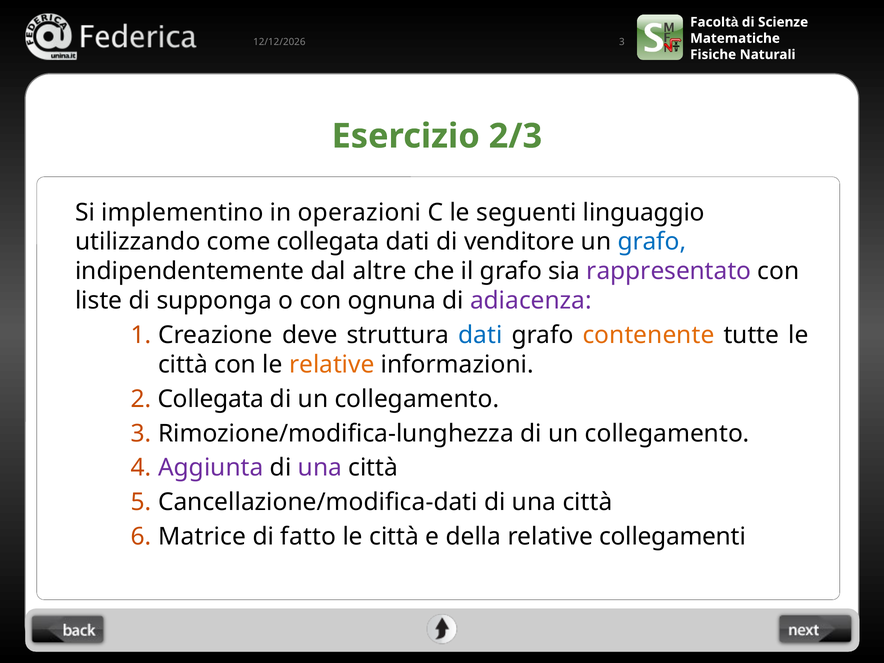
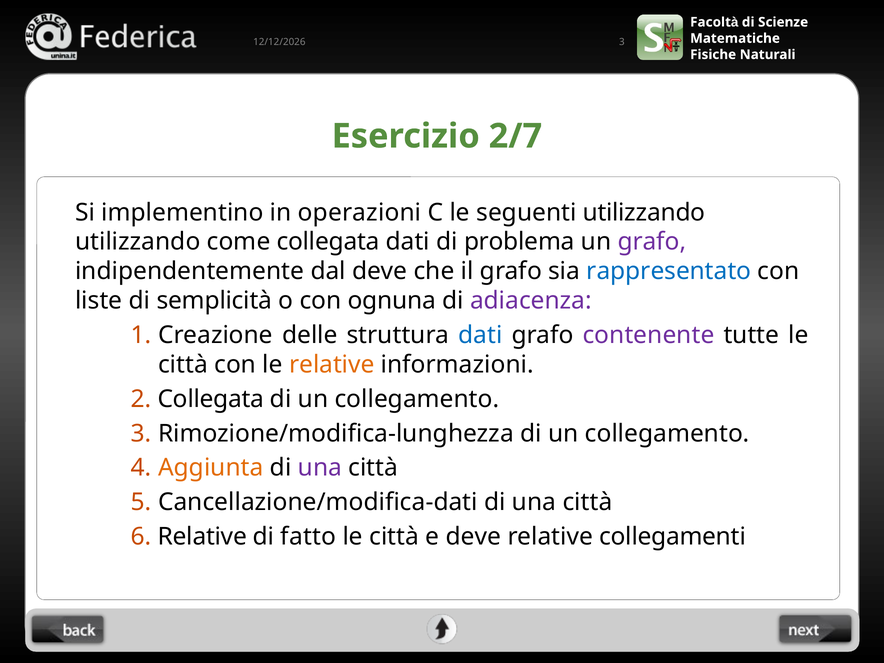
2/3: 2/3 -> 2/7
seguenti linguaggio: linguaggio -> utilizzando
venditore: venditore -> problema
grafo at (652, 242) colour: blue -> purple
dal altre: altre -> deve
rappresentato colour: purple -> blue
supponga: supponga -> semplicità
deve: deve -> delle
contenente colour: orange -> purple
Aggiunta colour: purple -> orange
Matrice at (202, 537): Matrice -> Relative
e della: della -> deve
